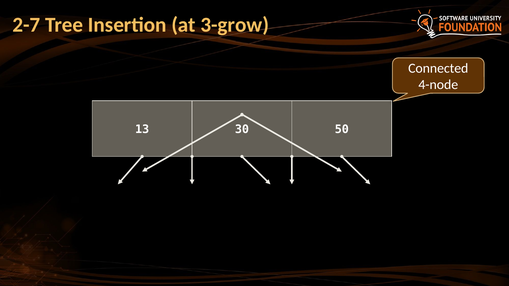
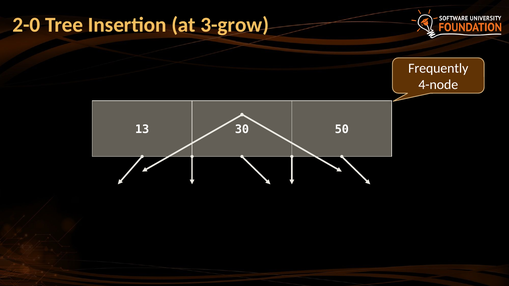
2-7: 2-7 -> 2-0
Connected: Connected -> Frequently
